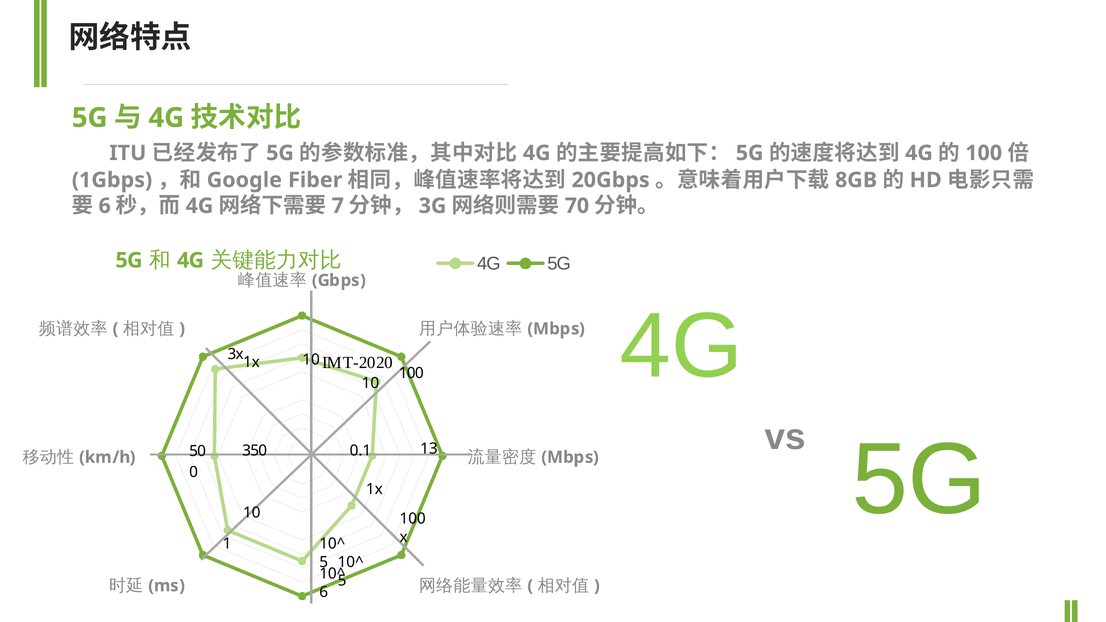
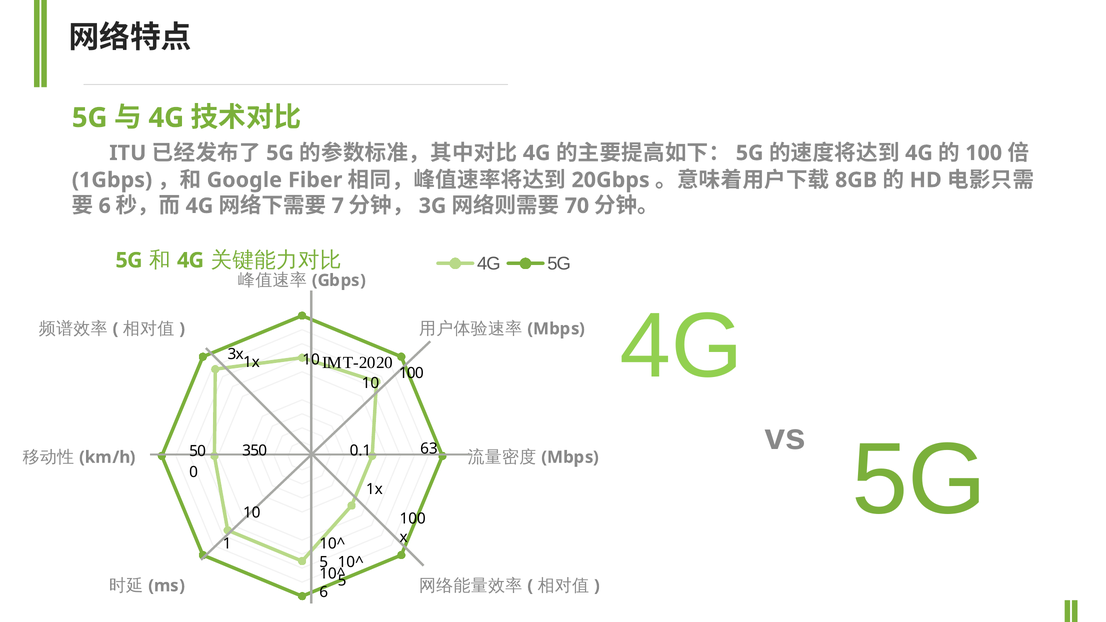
13: 13 -> 63
